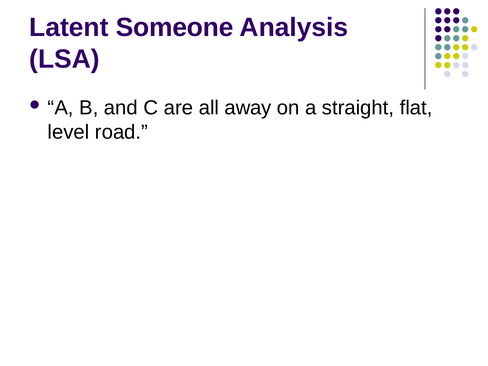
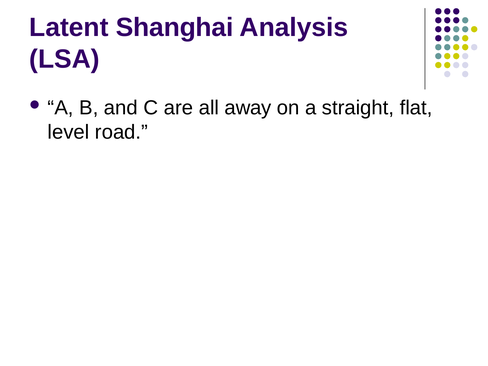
Someone: Someone -> Shanghai
